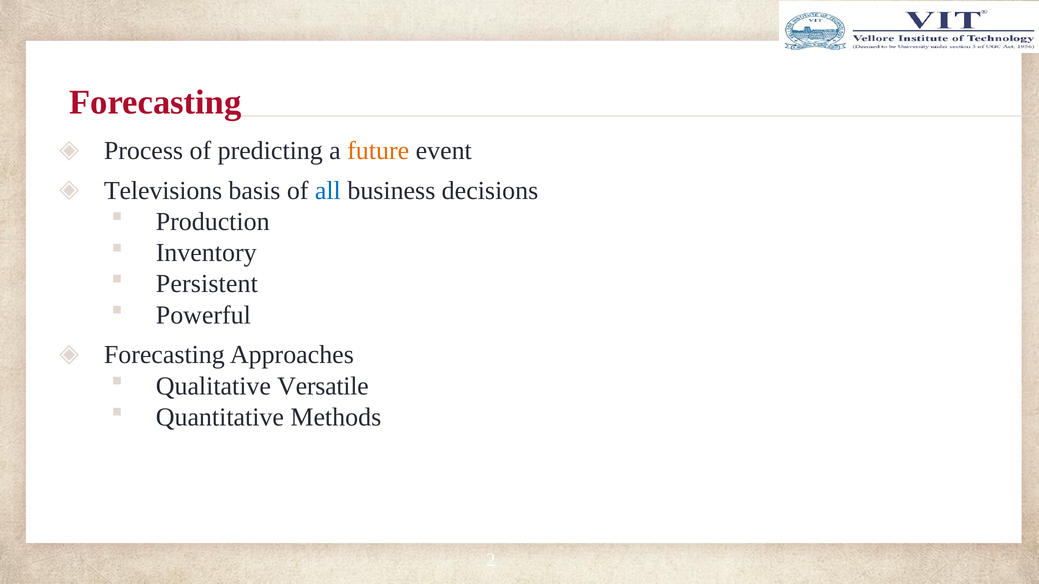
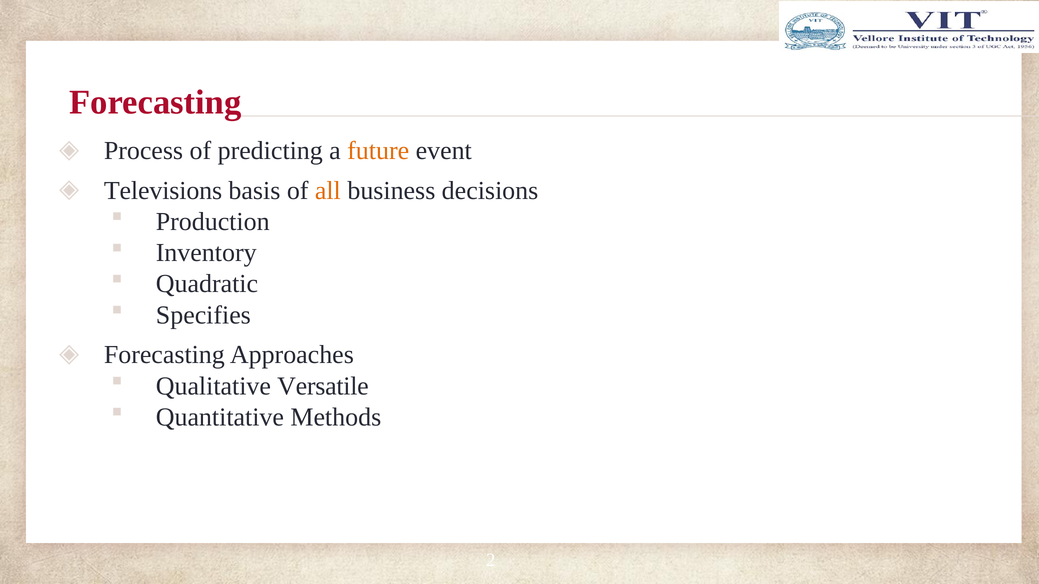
all colour: blue -> orange
Persistent: Persistent -> Quadratic
Powerful: Powerful -> Specifies
